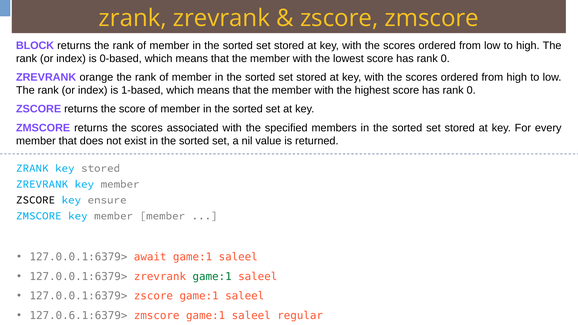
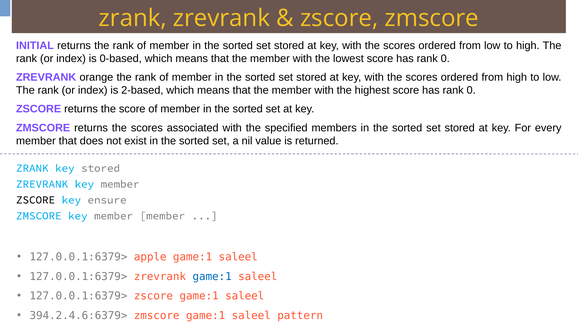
BLOCK: BLOCK -> INITIAL
1-based: 1-based -> 2-based
await: await -> apple
game:1 at (212, 277) colour: green -> blue
127.0.6.1:6379>: 127.0.6.1:6379> -> 394.2.4.6:6379>
regular: regular -> pattern
